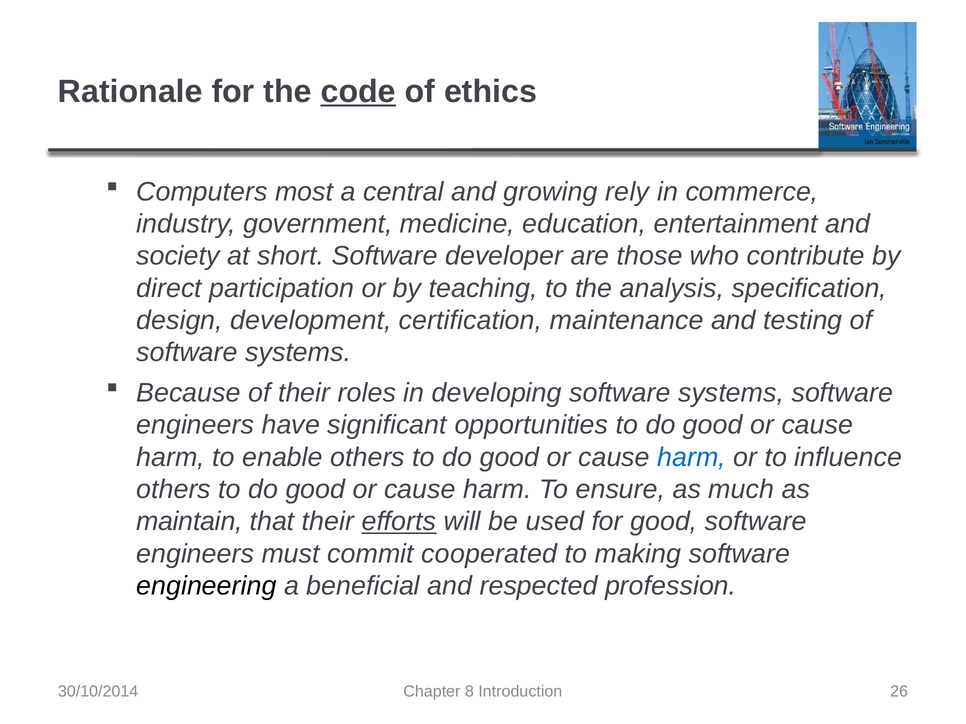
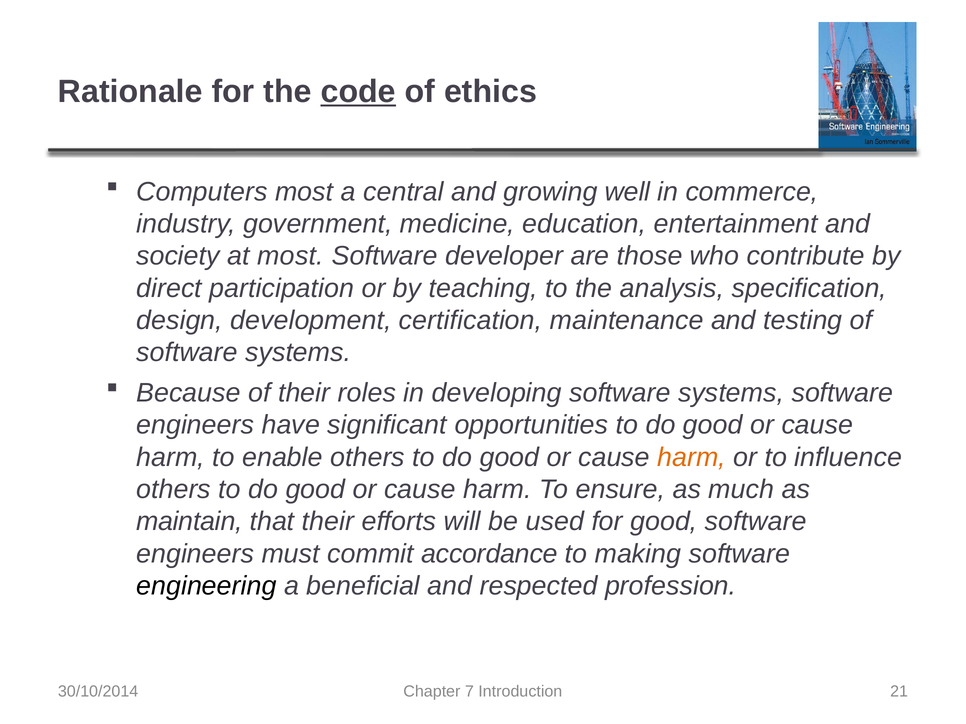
rely: rely -> well
at short: short -> most
harm at (692, 458) colour: blue -> orange
efforts underline: present -> none
cooperated: cooperated -> accordance
8: 8 -> 7
26: 26 -> 21
